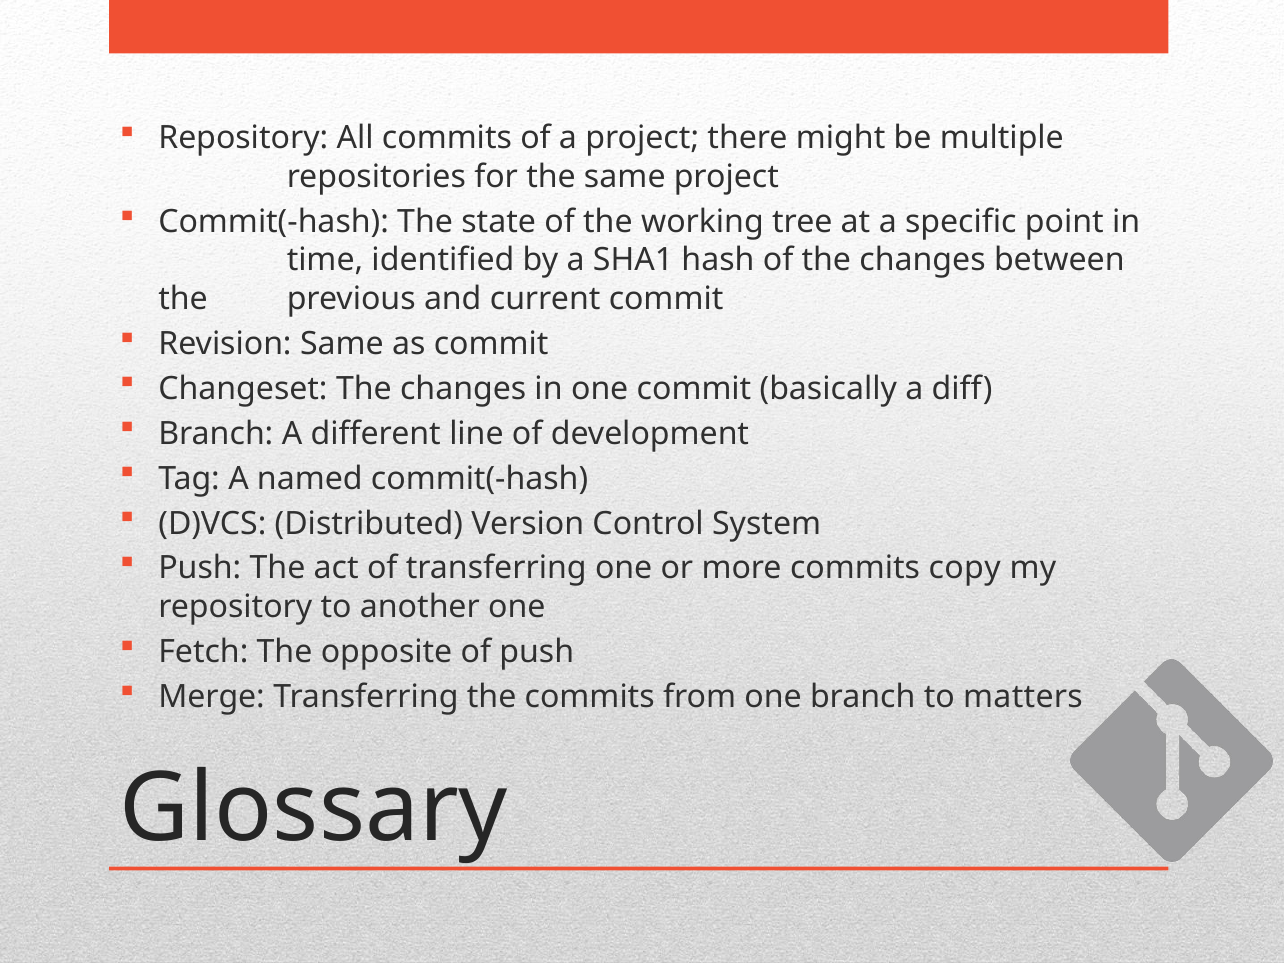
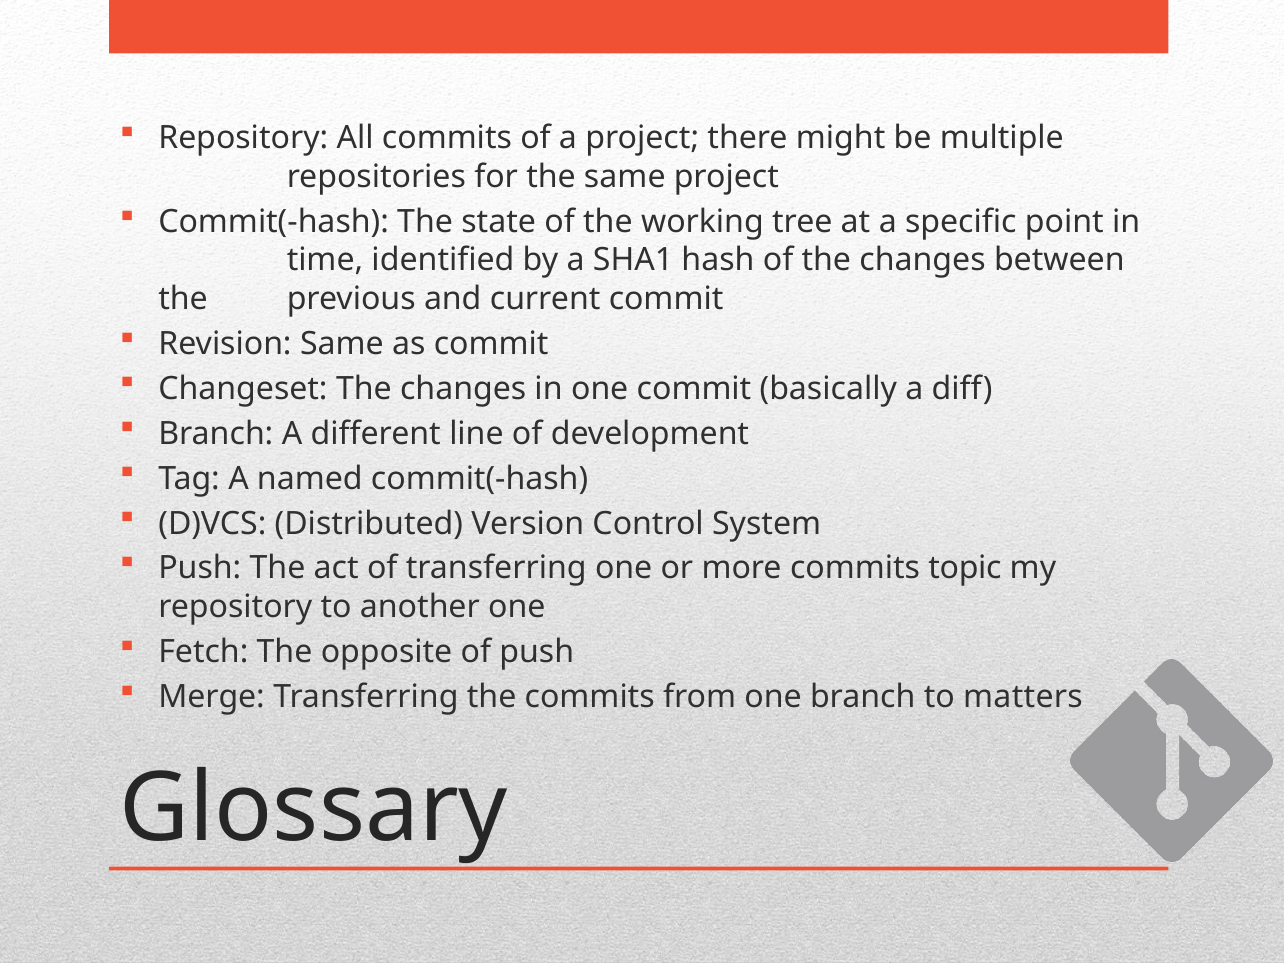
copy: copy -> topic
